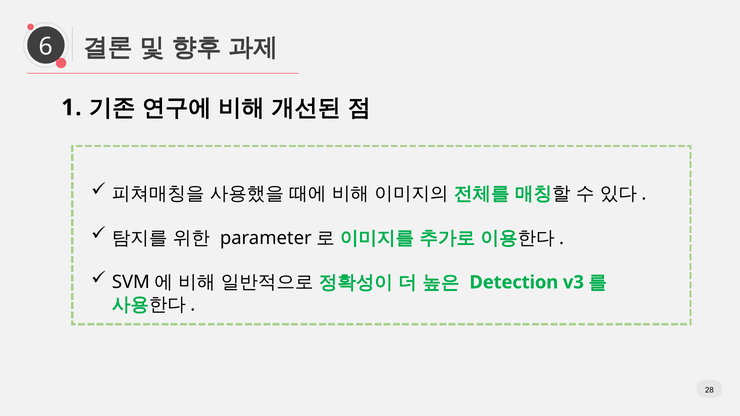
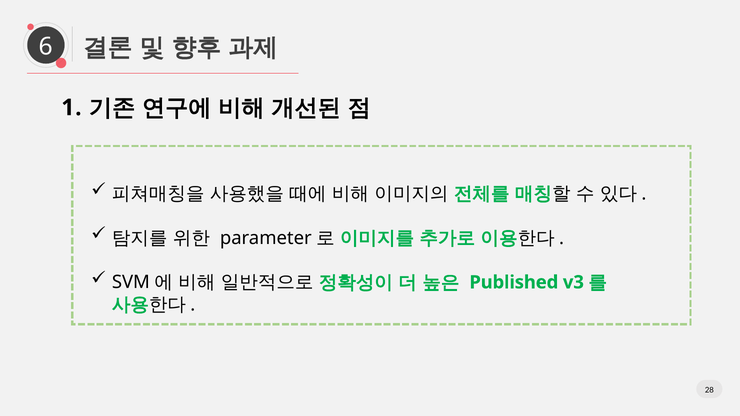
Detection: Detection -> Published
